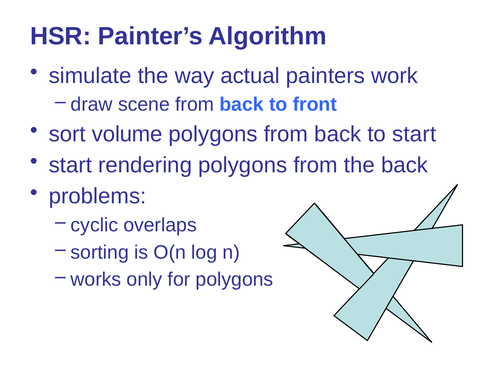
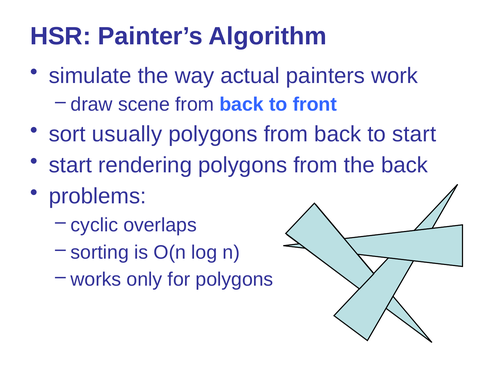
volume: volume -> usually
